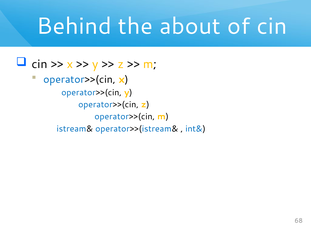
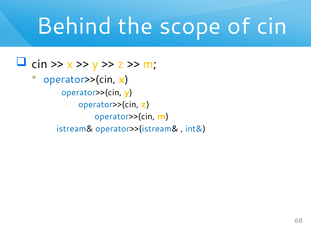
about: about -> scope
